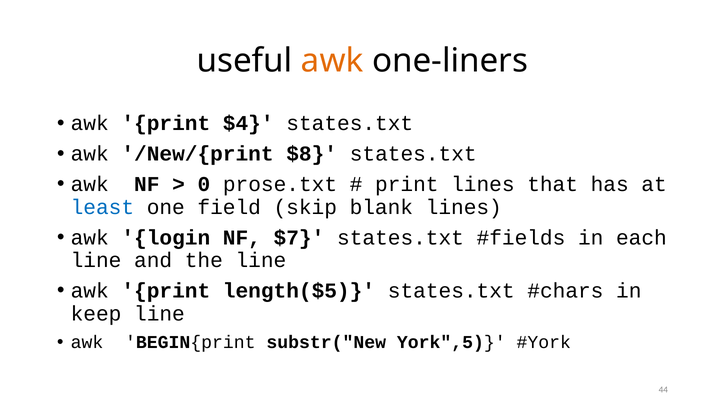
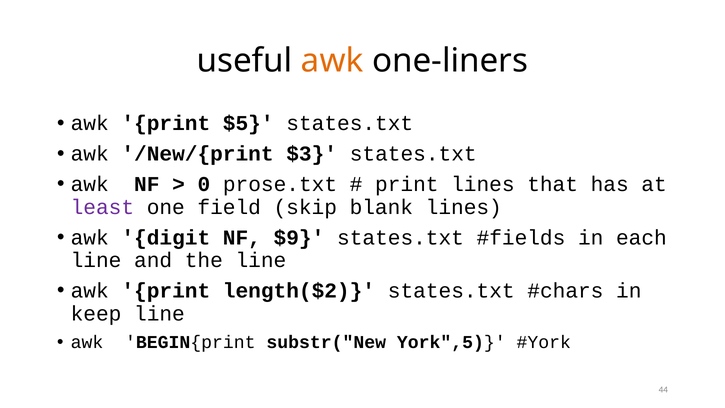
$4: $4 -> $5
$8: $8 -> $3
least colour: blue -> purple
login: login -> digit
$7: $7 -> $9
length($5: length($5 -> length($2
